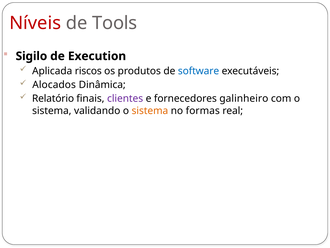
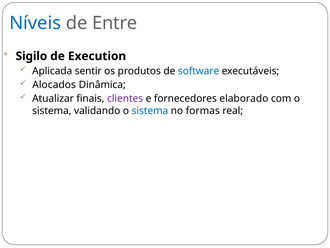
Níveis colour: red -> blue
Tools: Tools -> Entre
riscos: riscos -> sentir
Relatório: Relatório -> Atualizar
galinheiro: galinheiro -> elaborado
sistema at (150, 111) colour: orange -> blue
